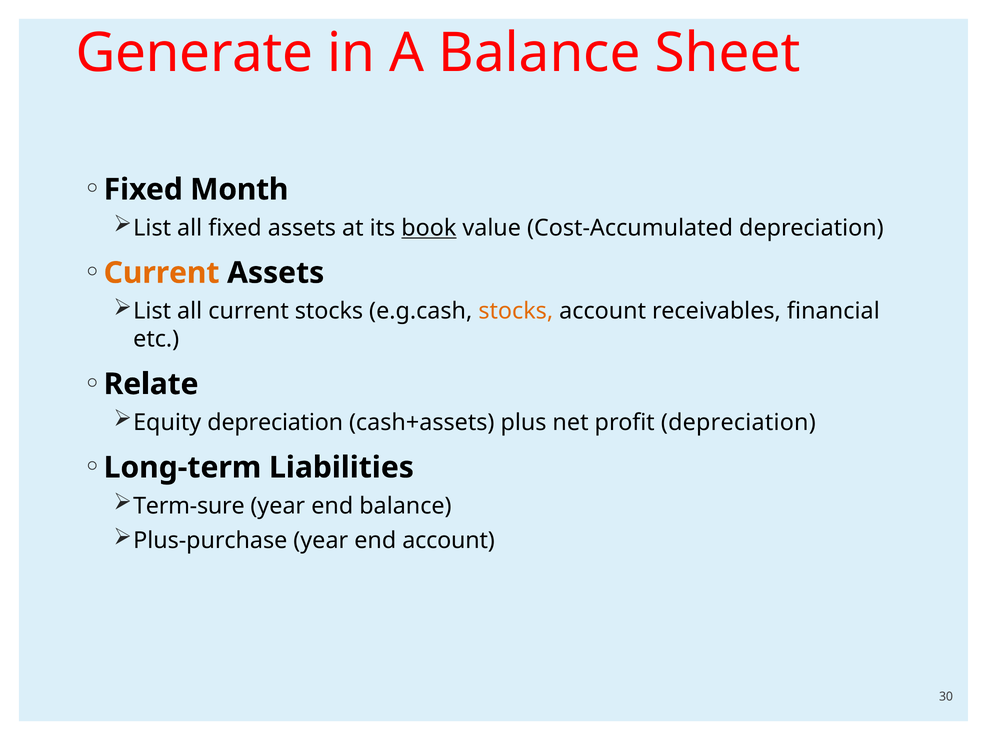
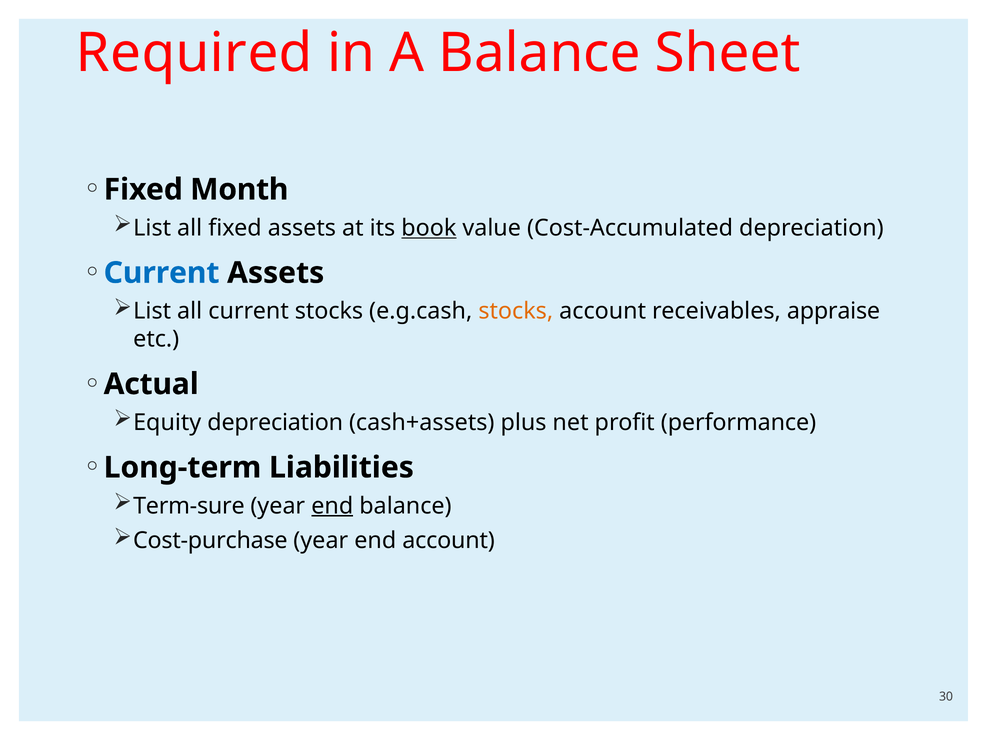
Generate: Generate -> Required
Current at (162, 273) colour: orange -> blue
financial: financial -> appraise
Relate: Relate -> Actual
profit depreciation: depreciation -> performance
end at (332, 506) underline: none -> present
Plus-purchase: Plus-purchase -> Cost-purchase
